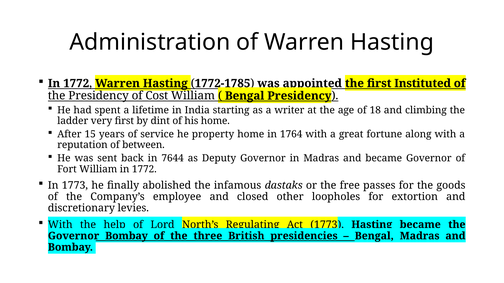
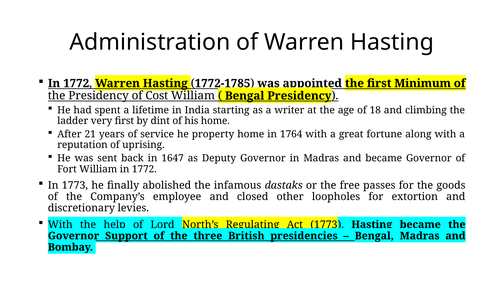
Instituted: Instituted -> Minimum
15: 15 -> 21
between: between -> uprising
7644: 7644 -> 1647
Bombay at (126, 236): Bombay -> Support
